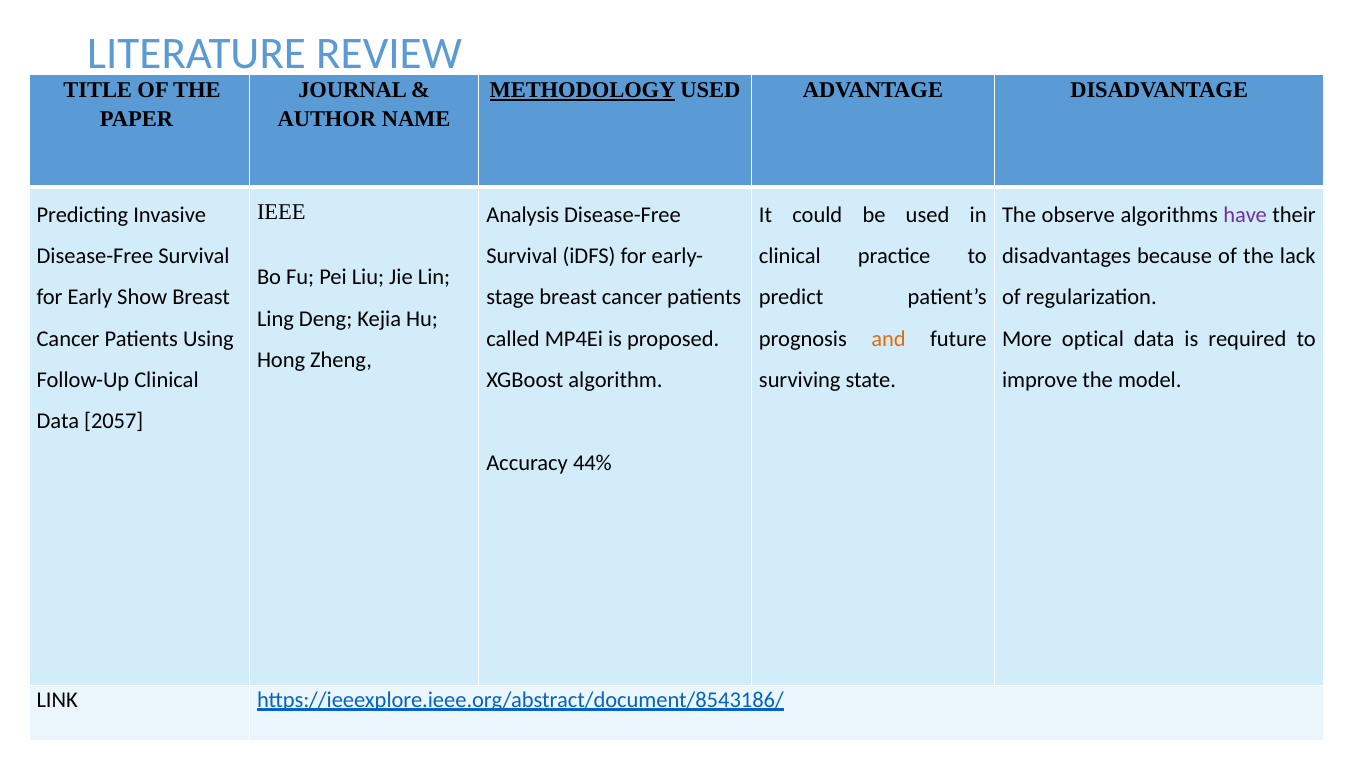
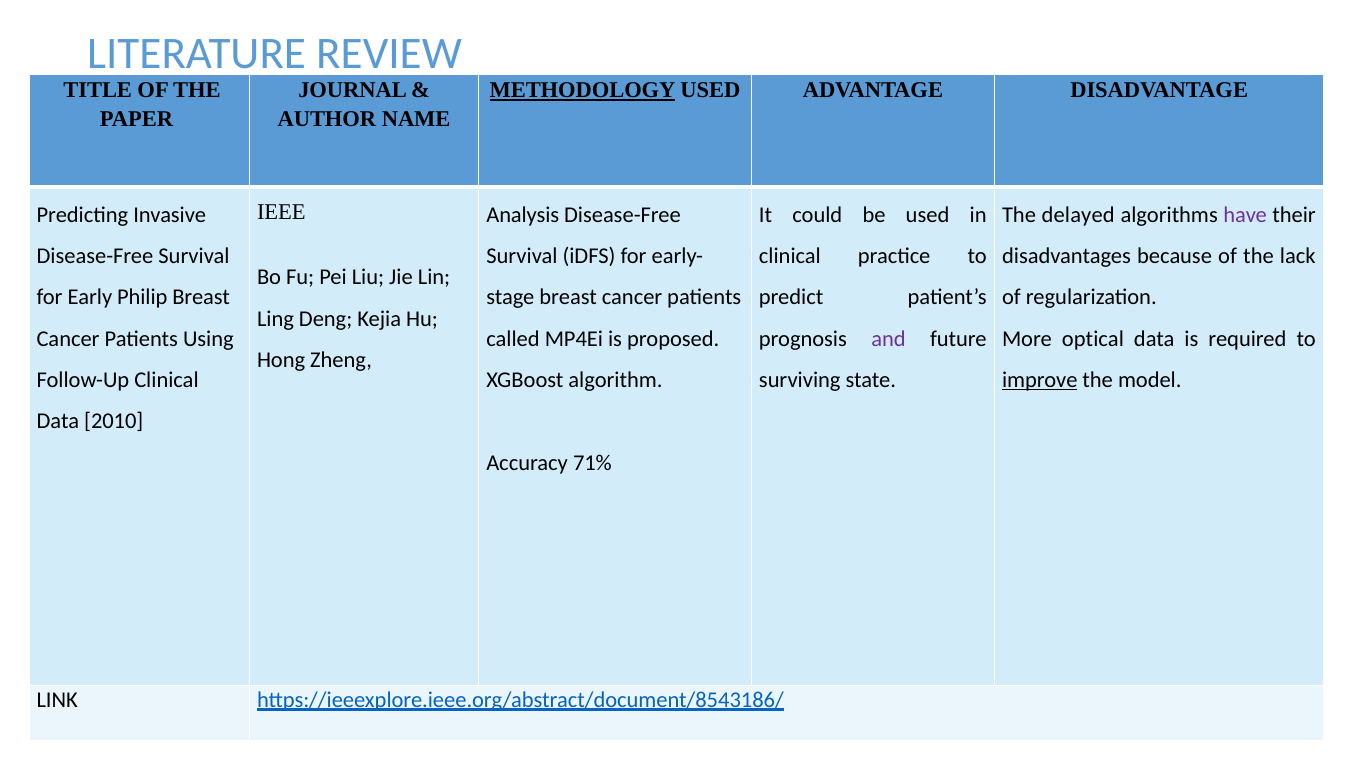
observe: observe -> delayed
Show: Show -> Philip
and colour: orange -> purple
improve underline: none -> present
2057: 2057 -> 2010
44%: 44% -> 71%
